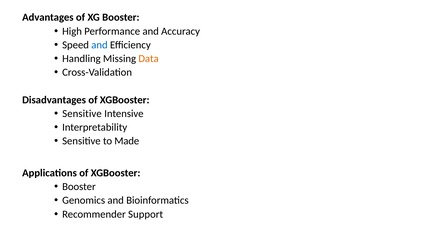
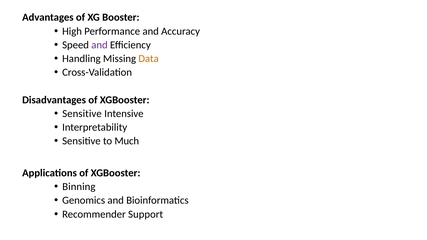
and at (99, 45) colour: blue -> purple
Made: Made -> Much
Booster at (79, 187): Booster -> Binning
